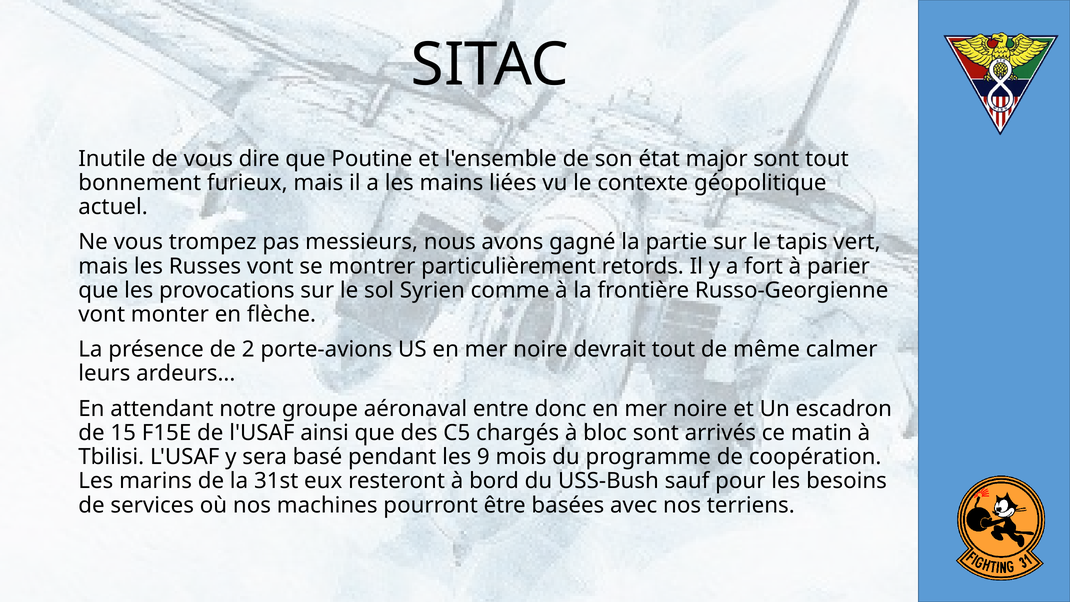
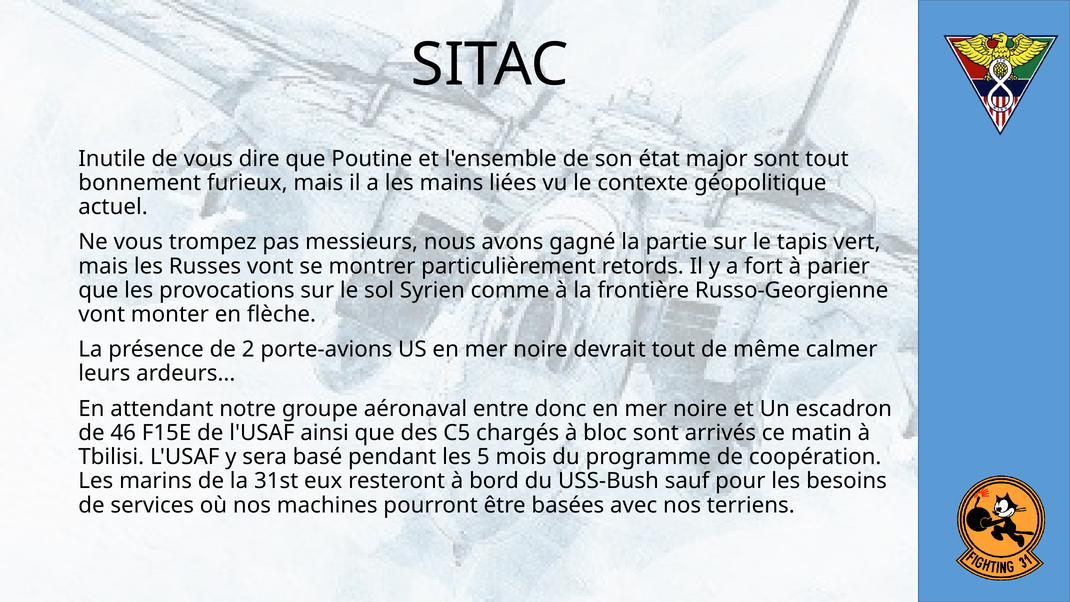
15: 15 -> 46
9: 9 -> 5
